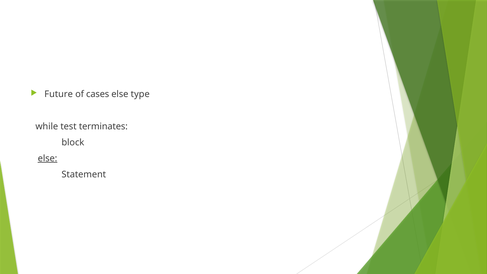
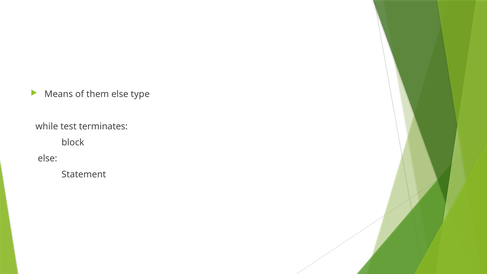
Future: Future -> Means
cases: cases -> them
else at (48, 158) underline: present -> none
